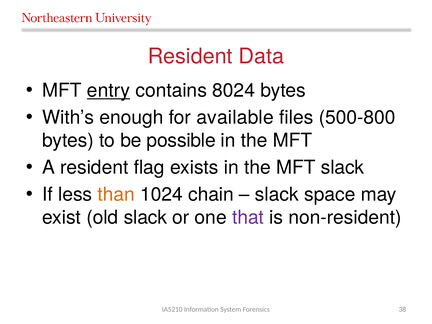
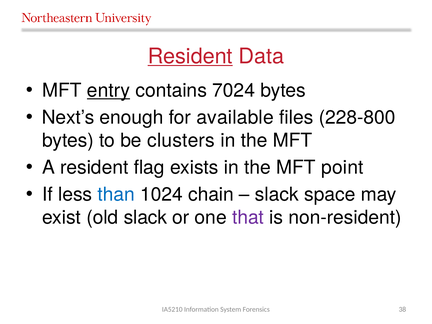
Resident at (190, 56) underline: none -> present
8024: 8024 -> 7024
With’s: With’s -> Next’s
500-800: 500-800 -> 228-800
possible: possible -> clusters
MFT slack: slack -> point
than colour: orange -> blue
